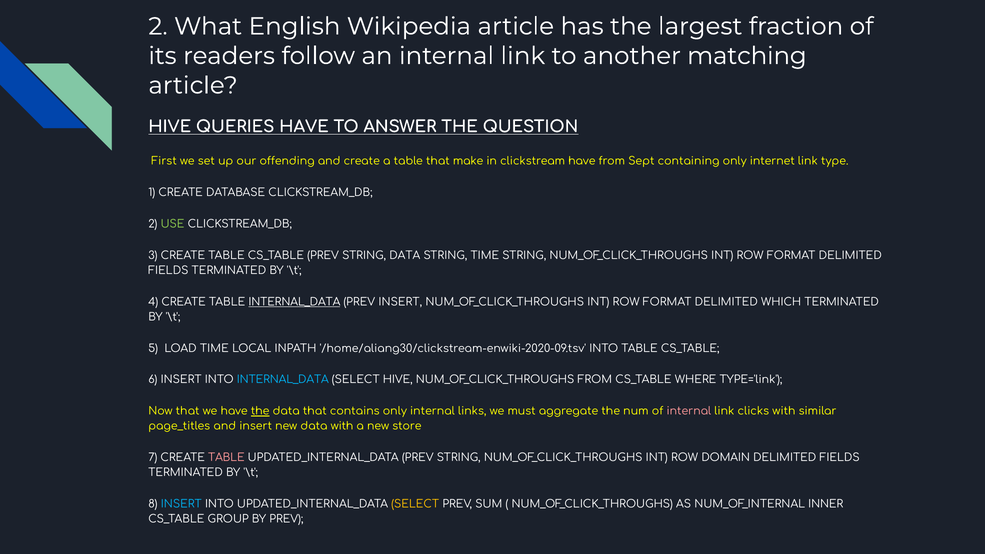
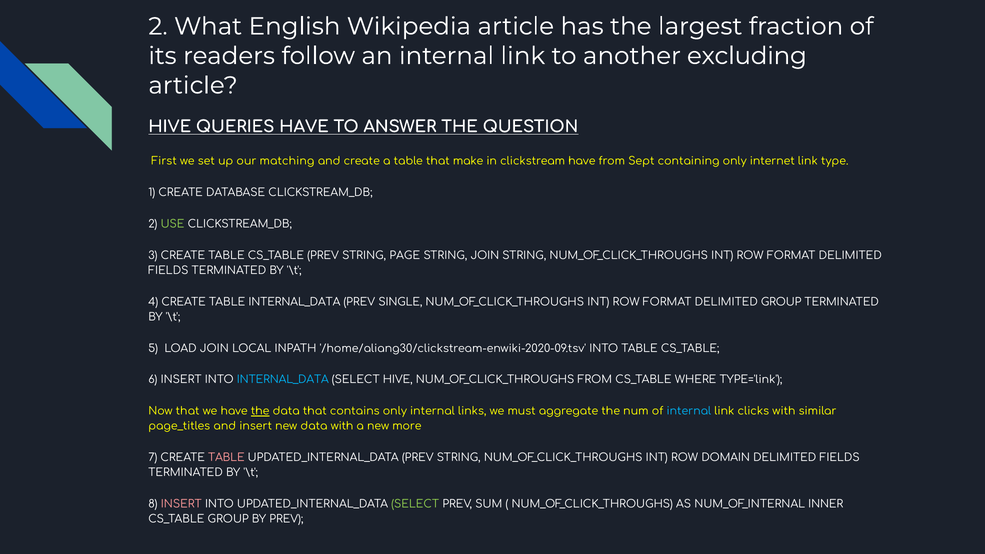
matching: matching -> excluding
offending: offending -> matching
STRING DATA: DATA -> PAGE
STRING TIME: TIME -> JOIN
INTERNAL_DATA at (294, 302) underline: present -> none
PREV INSERT: INSERT -> SINGLE
DELIMITED WHICH: WHICH -> GROUP
LOAD TIME: TIME -> JOIN
internal at (689, 411) colour: pink -> light blue
store: store -> more
INSERT at (181, 504) colour: light blue -> pink
SELECT at (415, 504) colour: yellow -> light green
